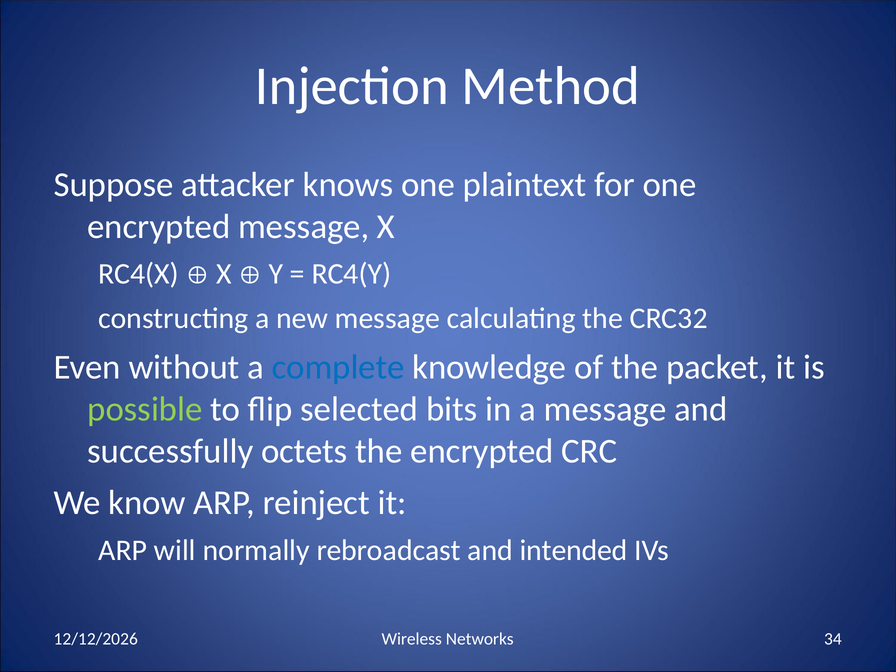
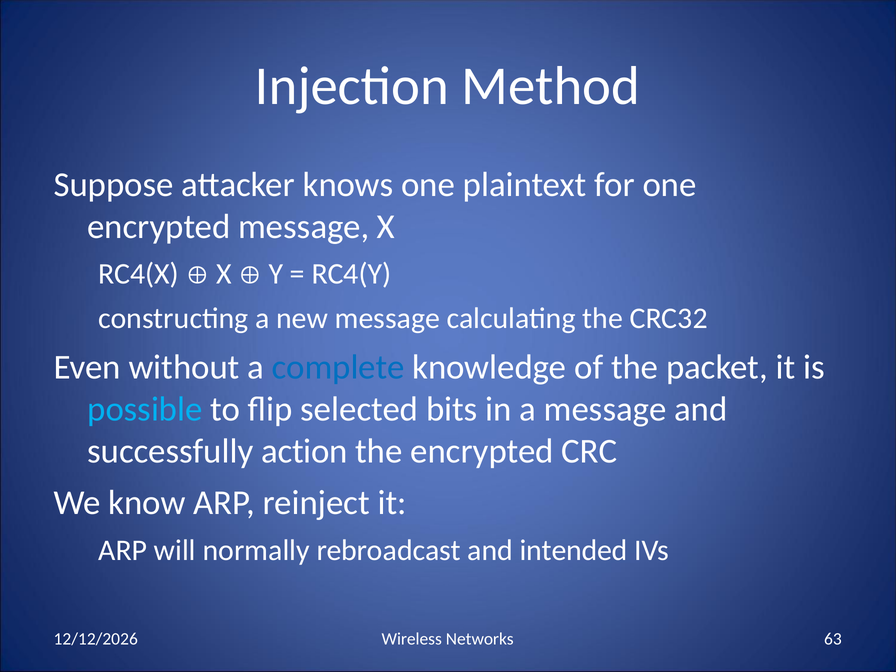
possible colour: light green -> light blue
octets: octets -> action
34: 34 -> 63
